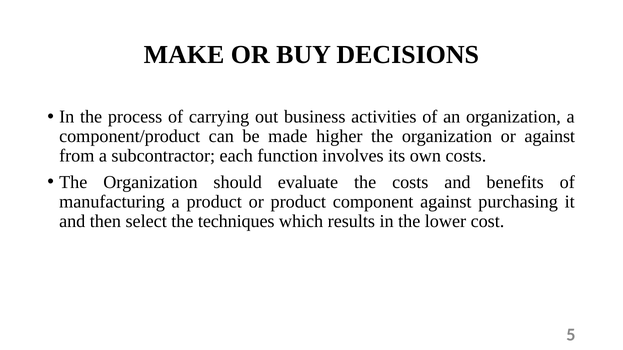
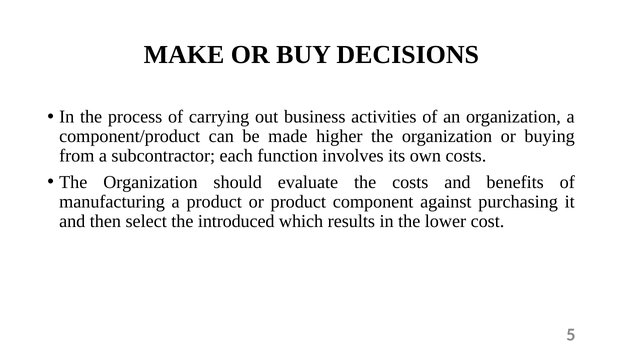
or against: against -> buying
techniques: techniques -> introduced
